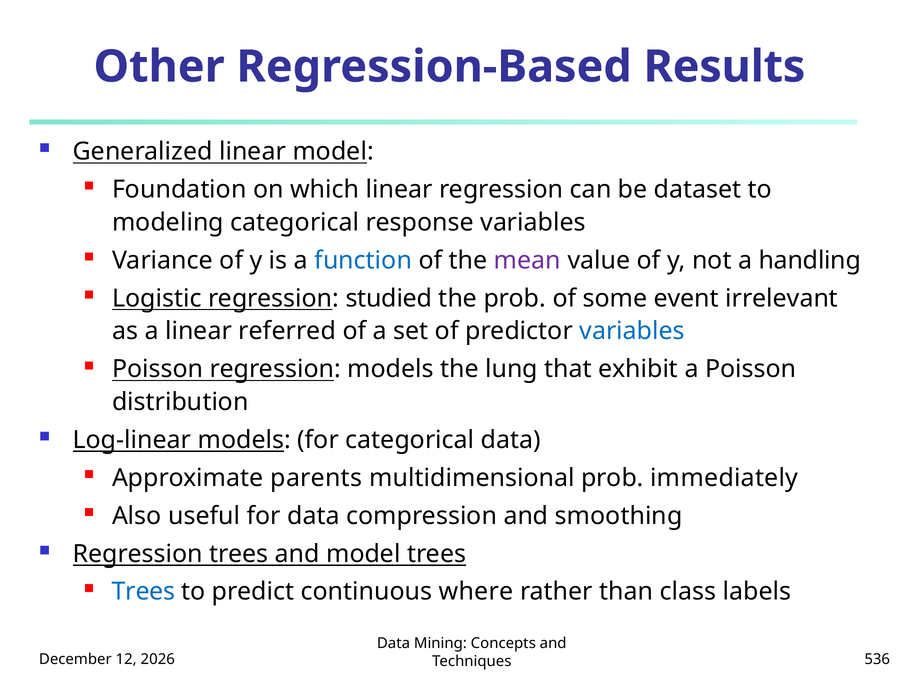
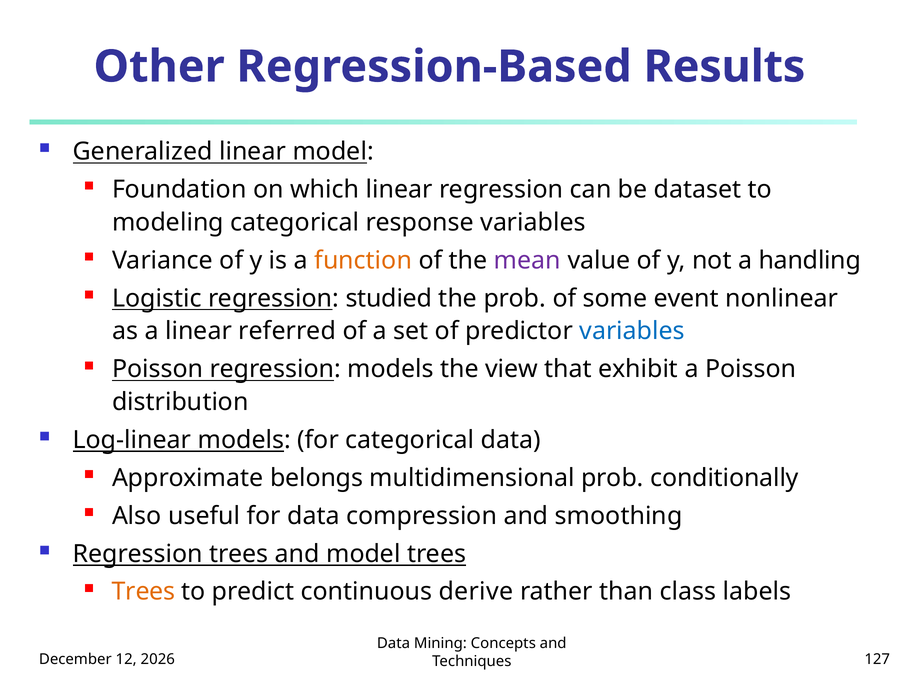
function colour: blue -> orange
irrelevant: irrelevant -> nonlinear
lung: lung -> view
parents: parents -> belongs
immediately: immediately -> conditionally
Trees at (144, 592) colour: blue -> orange
where: where -> derive
536: 536 -> 127
